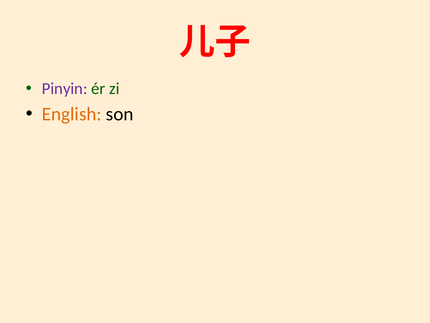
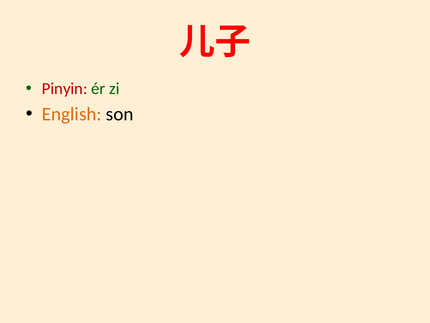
Pinyin colour: purple -> red
